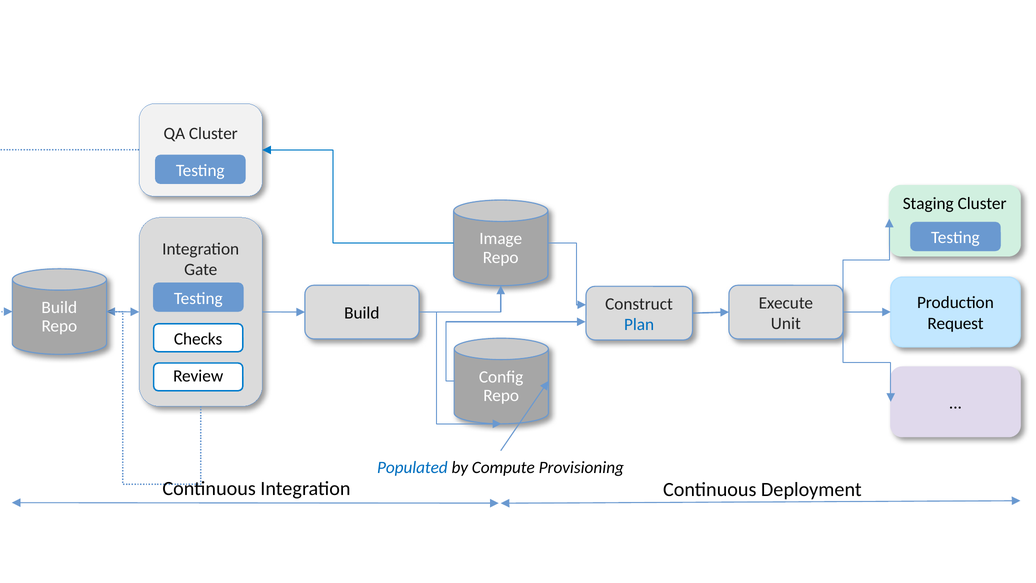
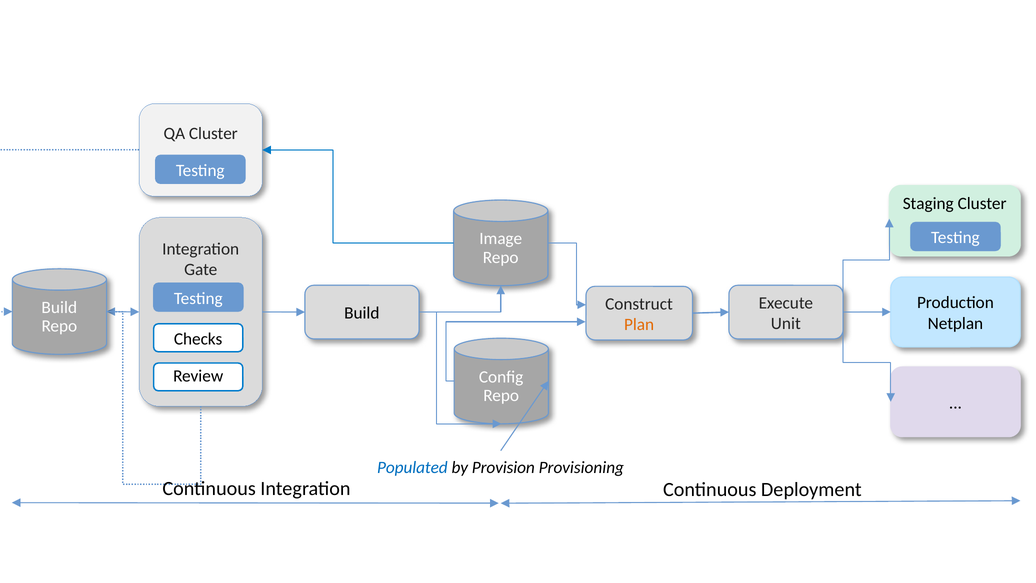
Request: Request -> Netplan
Plan colour: blue -> orange
Compute: Compute -> Provision
